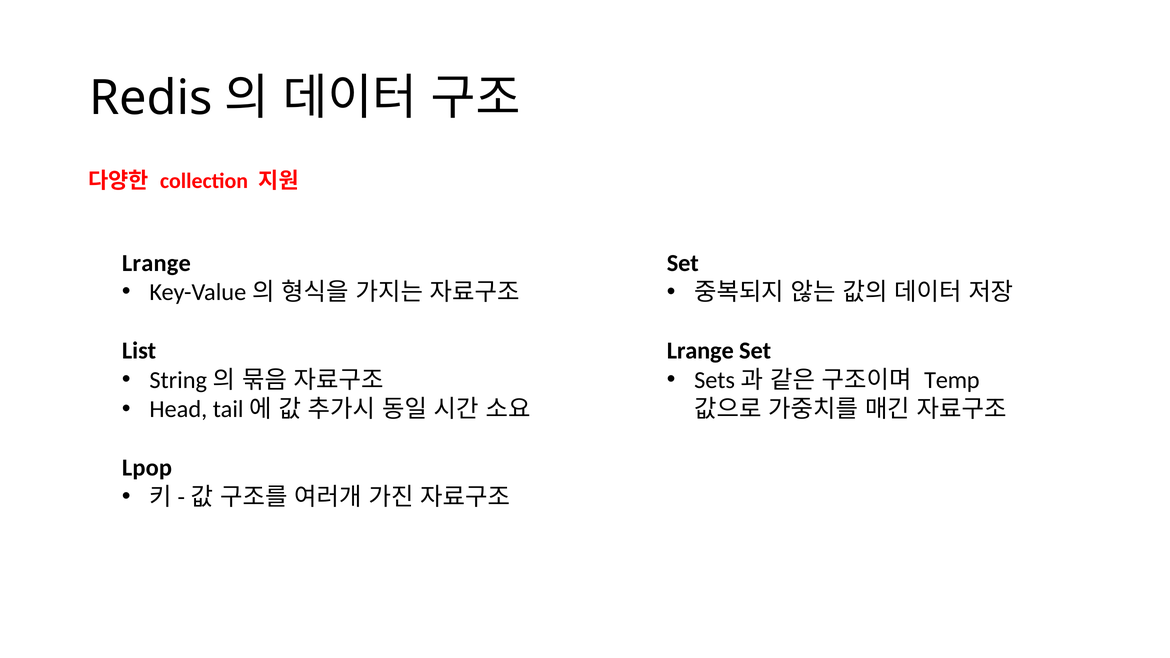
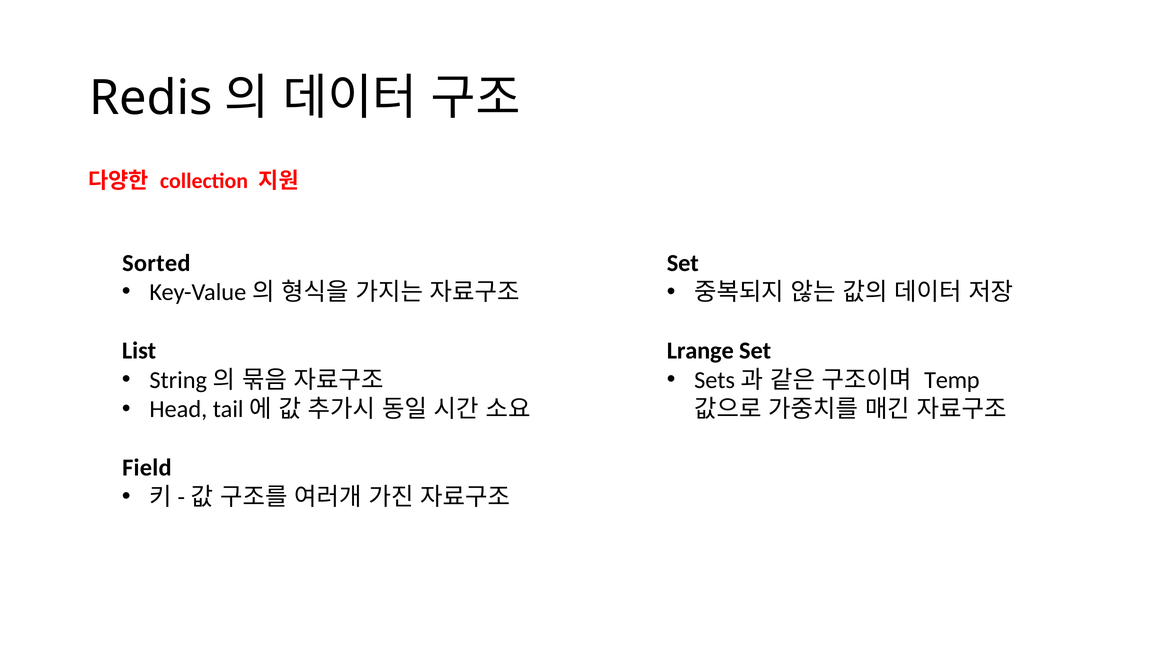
Lrange at (156, 263): Lrange -> Sorted
Lpop: Lpop -> Field
